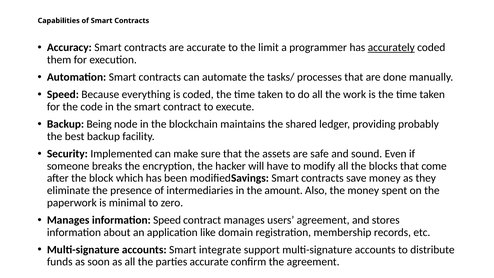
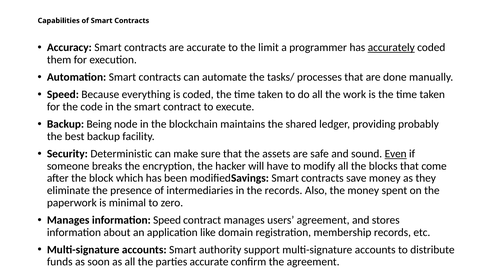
Implemented: Implemented -> Deterministic
Even underline: none -> present
the amount: amount -> records
integrate: integrate -> authority
